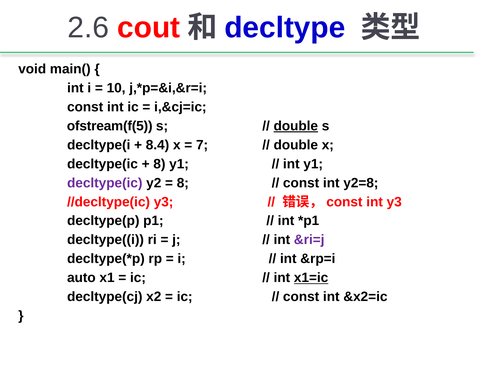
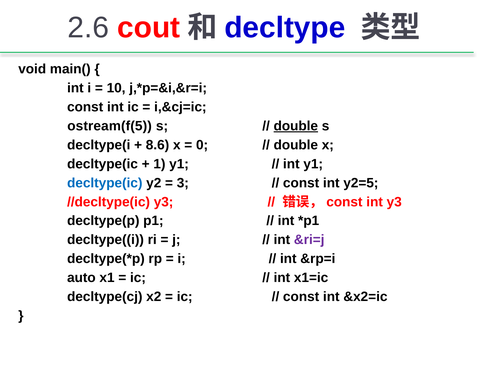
ofstream(f(5: ofstream(f(5 -> ostream(f(5
8.4: 8.4 -> 8.6
7: 7 -> 0
8 at (159, 164): 8 -> 1
decltype(ic at (105, 183) colour: purple -> blue
8 at (183, 183): 8 -> 3
y2=8: y2=8 -> y2=5
x1=ic underline: present -> none
